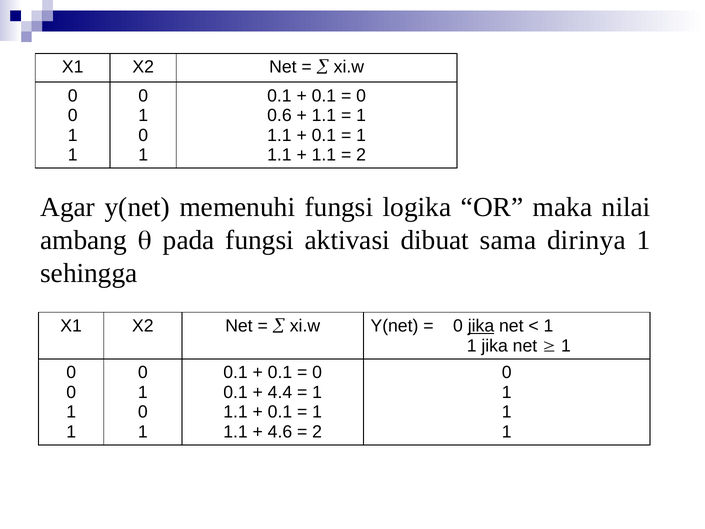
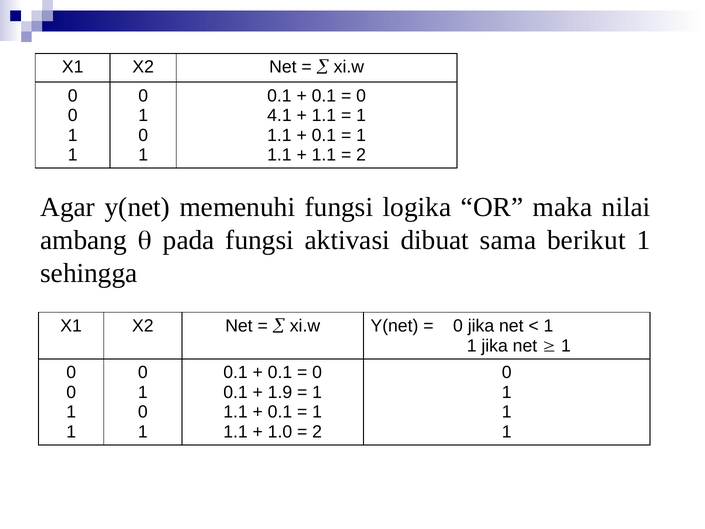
0.6: 0.6 -> 4.1
dirinya: dirinya -> berikut
jika at (481, 326) underline: present -> none
4.4: 4.4 -> 1.9
4.6: 4.6 -> 1.0
